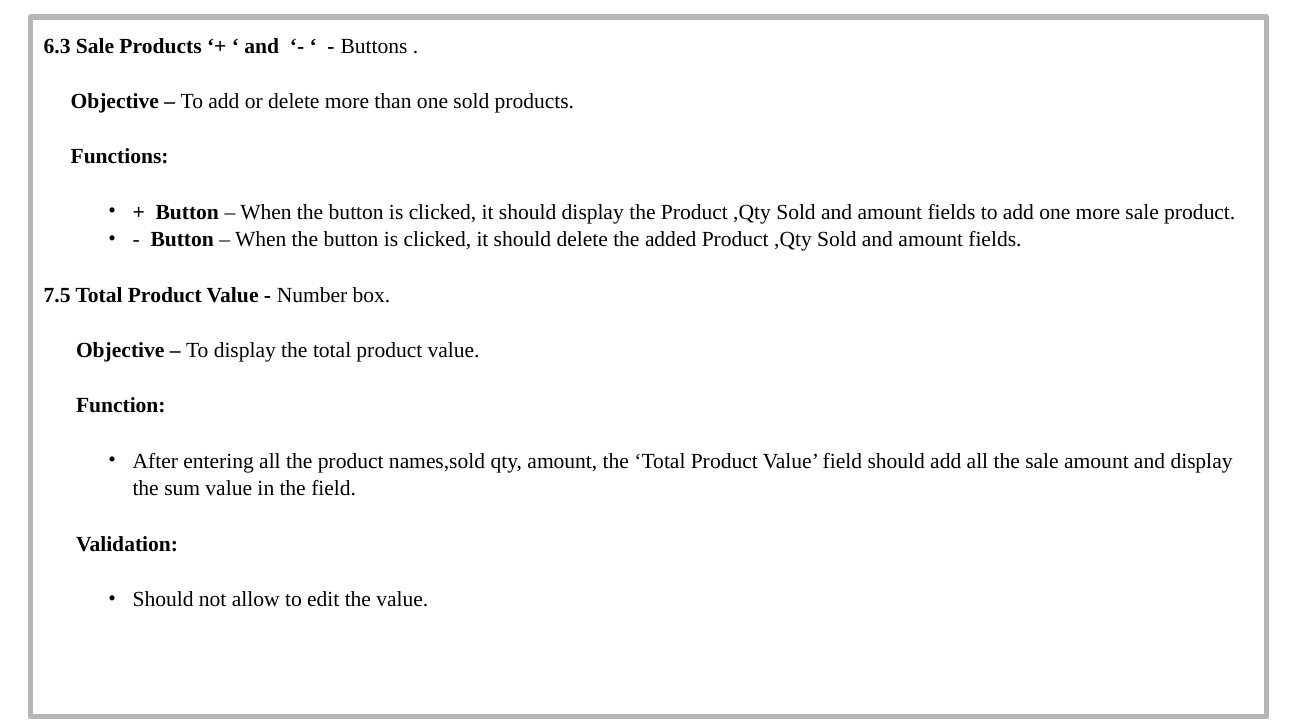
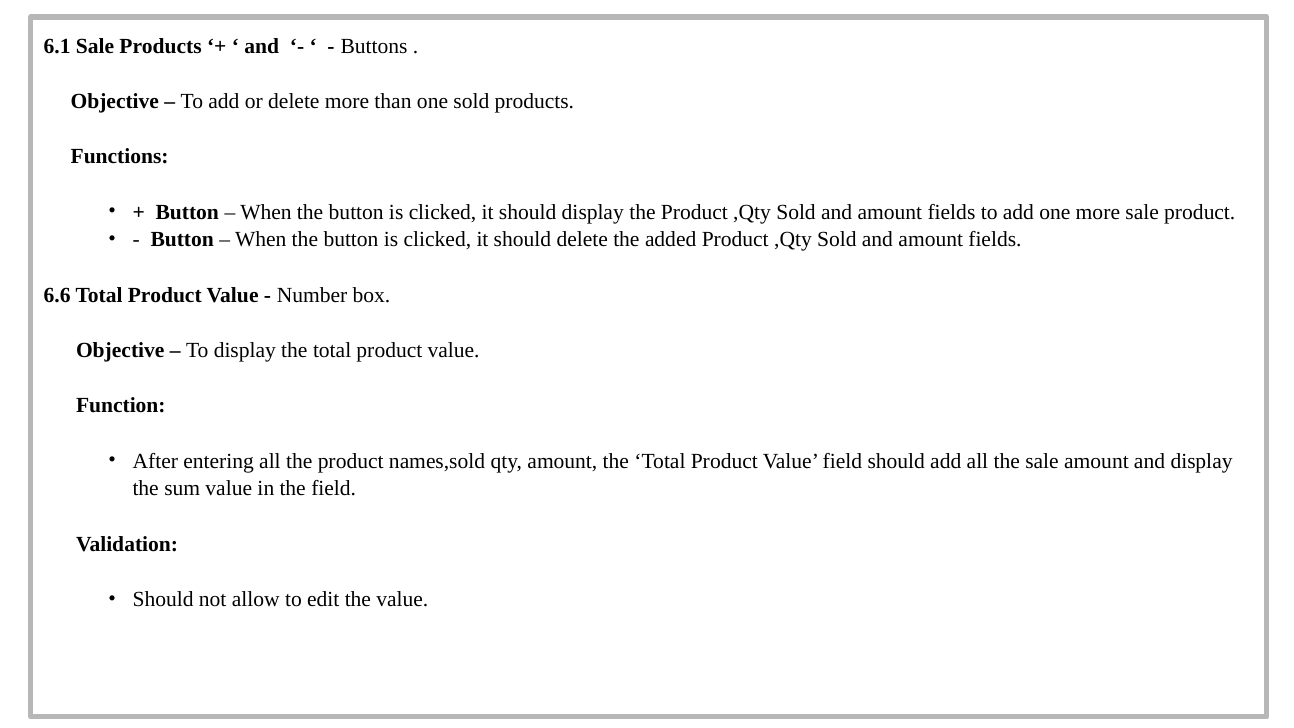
6.3: 6.3 -> 6.1
7.5: 7.5 -> 6.6
